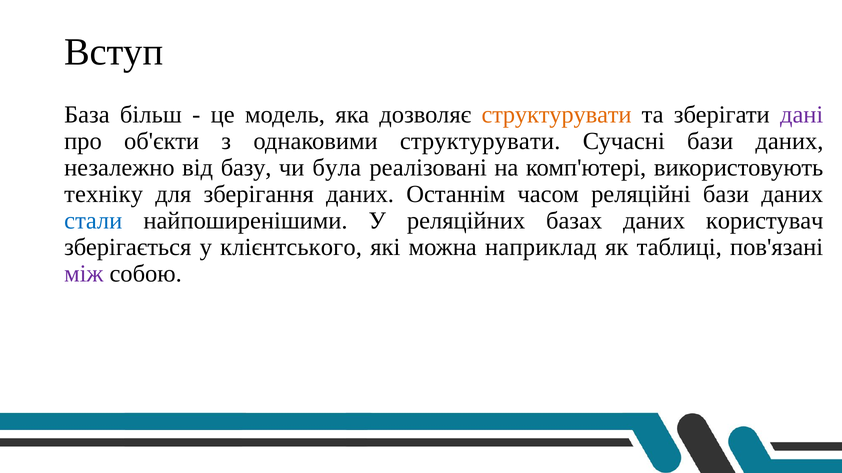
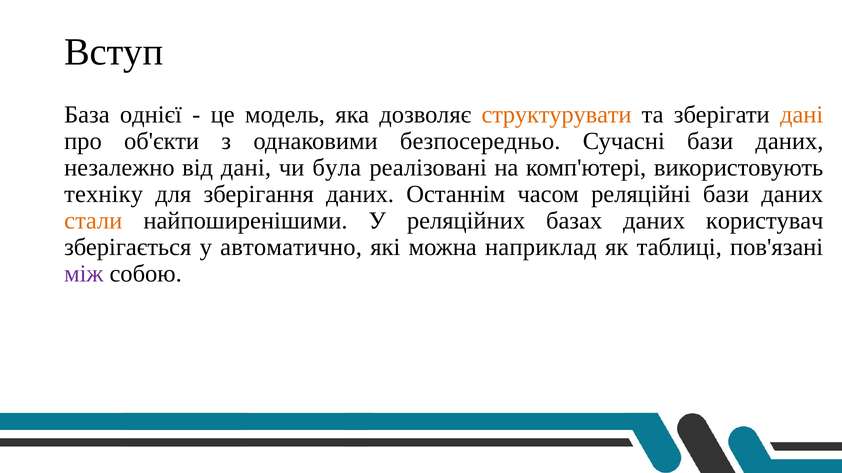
більш: більш -> однієї
дані at (802, 115) colour: purple -> orange
однаковими структурувати: структурувати -> безпосередньо
від базу: базу -> дані
стали colour: blue -> orange
клієнтського: клієнтського -> автоматично
